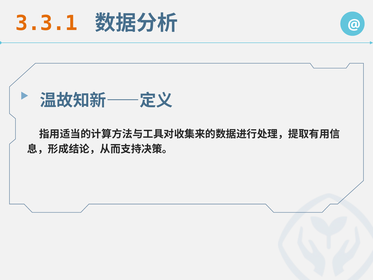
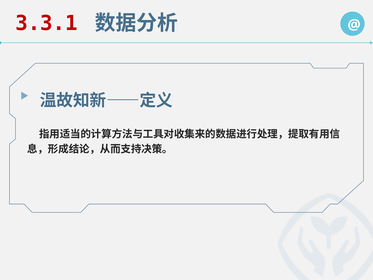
3.3.1 colour: orange -> red
